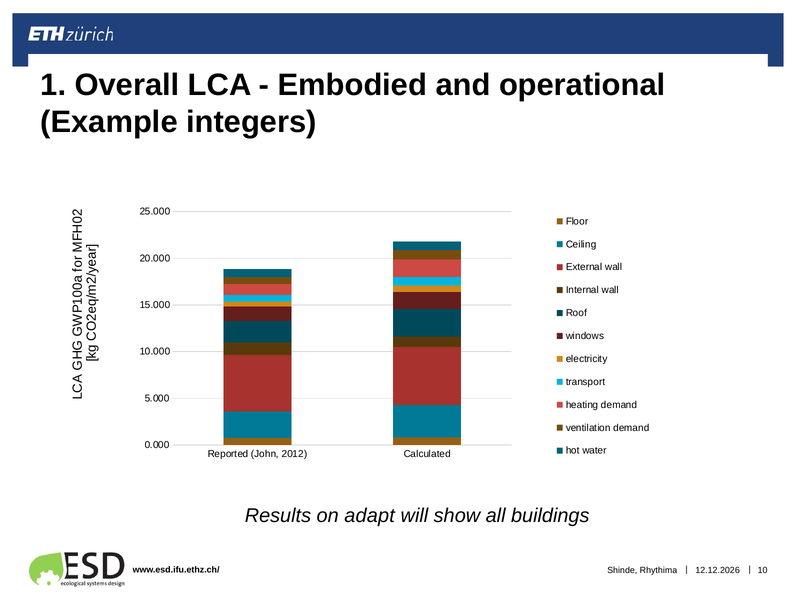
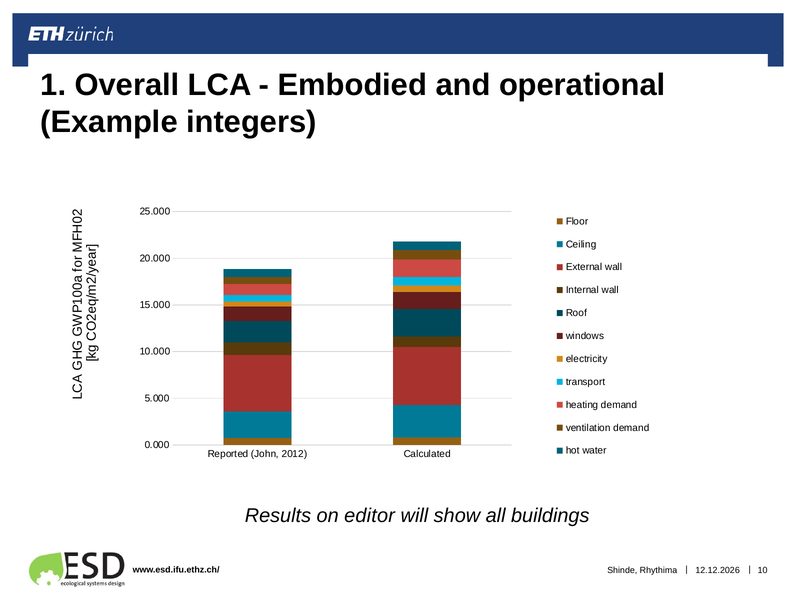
adapt: adapt -> editor
